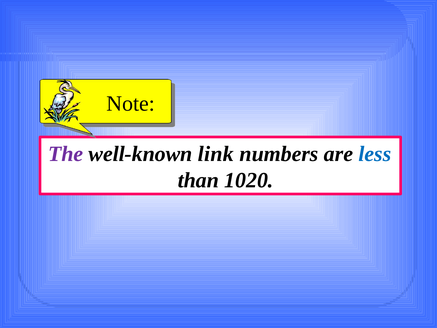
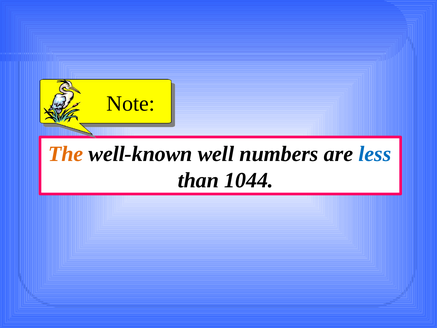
The colour: purple -> orange
link: link -> well
1020: 1020 -> 1044
